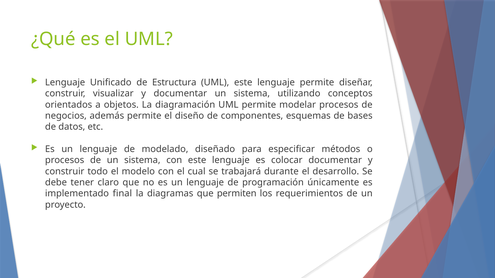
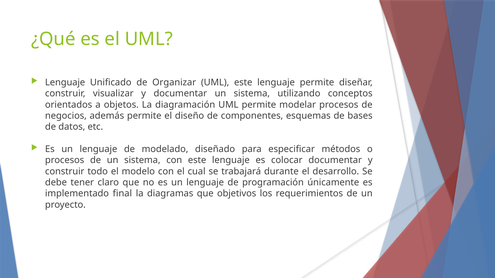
Estructura: Estructura -> Organizar
permiten: permiten -> objetivos
